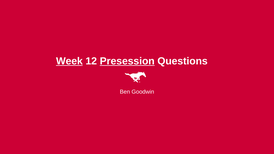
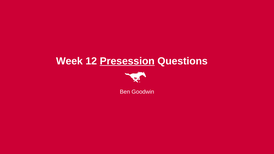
Week underline: present -> none
